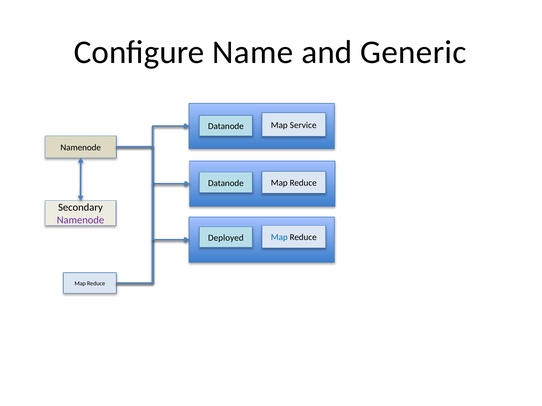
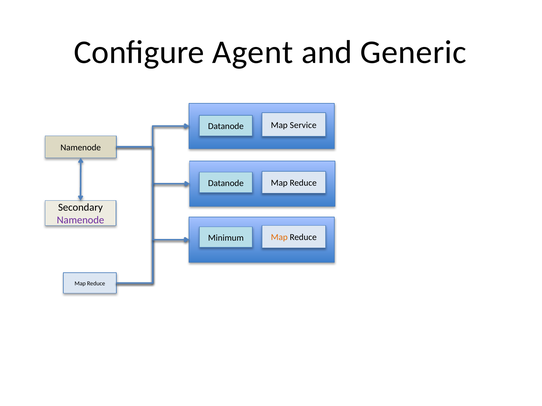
Name: Name -> Agent
Map at (279, 238) colour: blue -> orange
Deployed: Deployed -> Minimum
